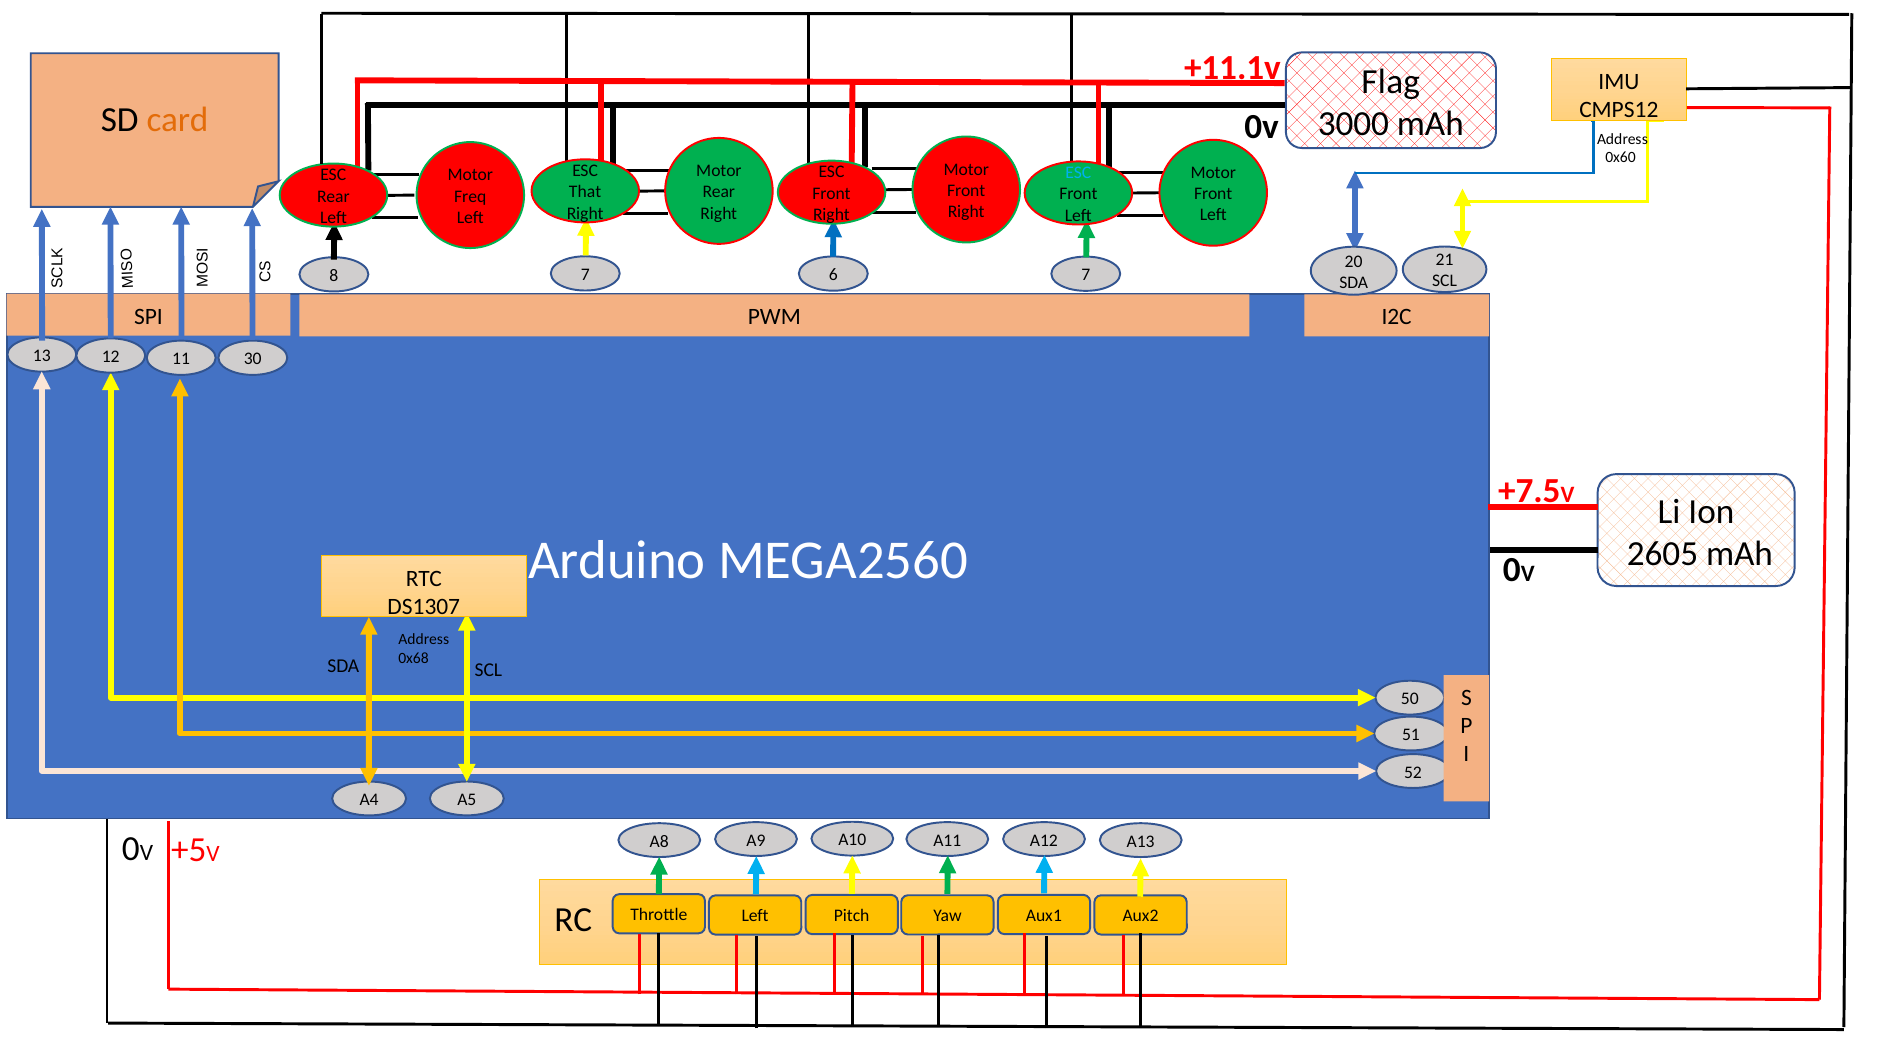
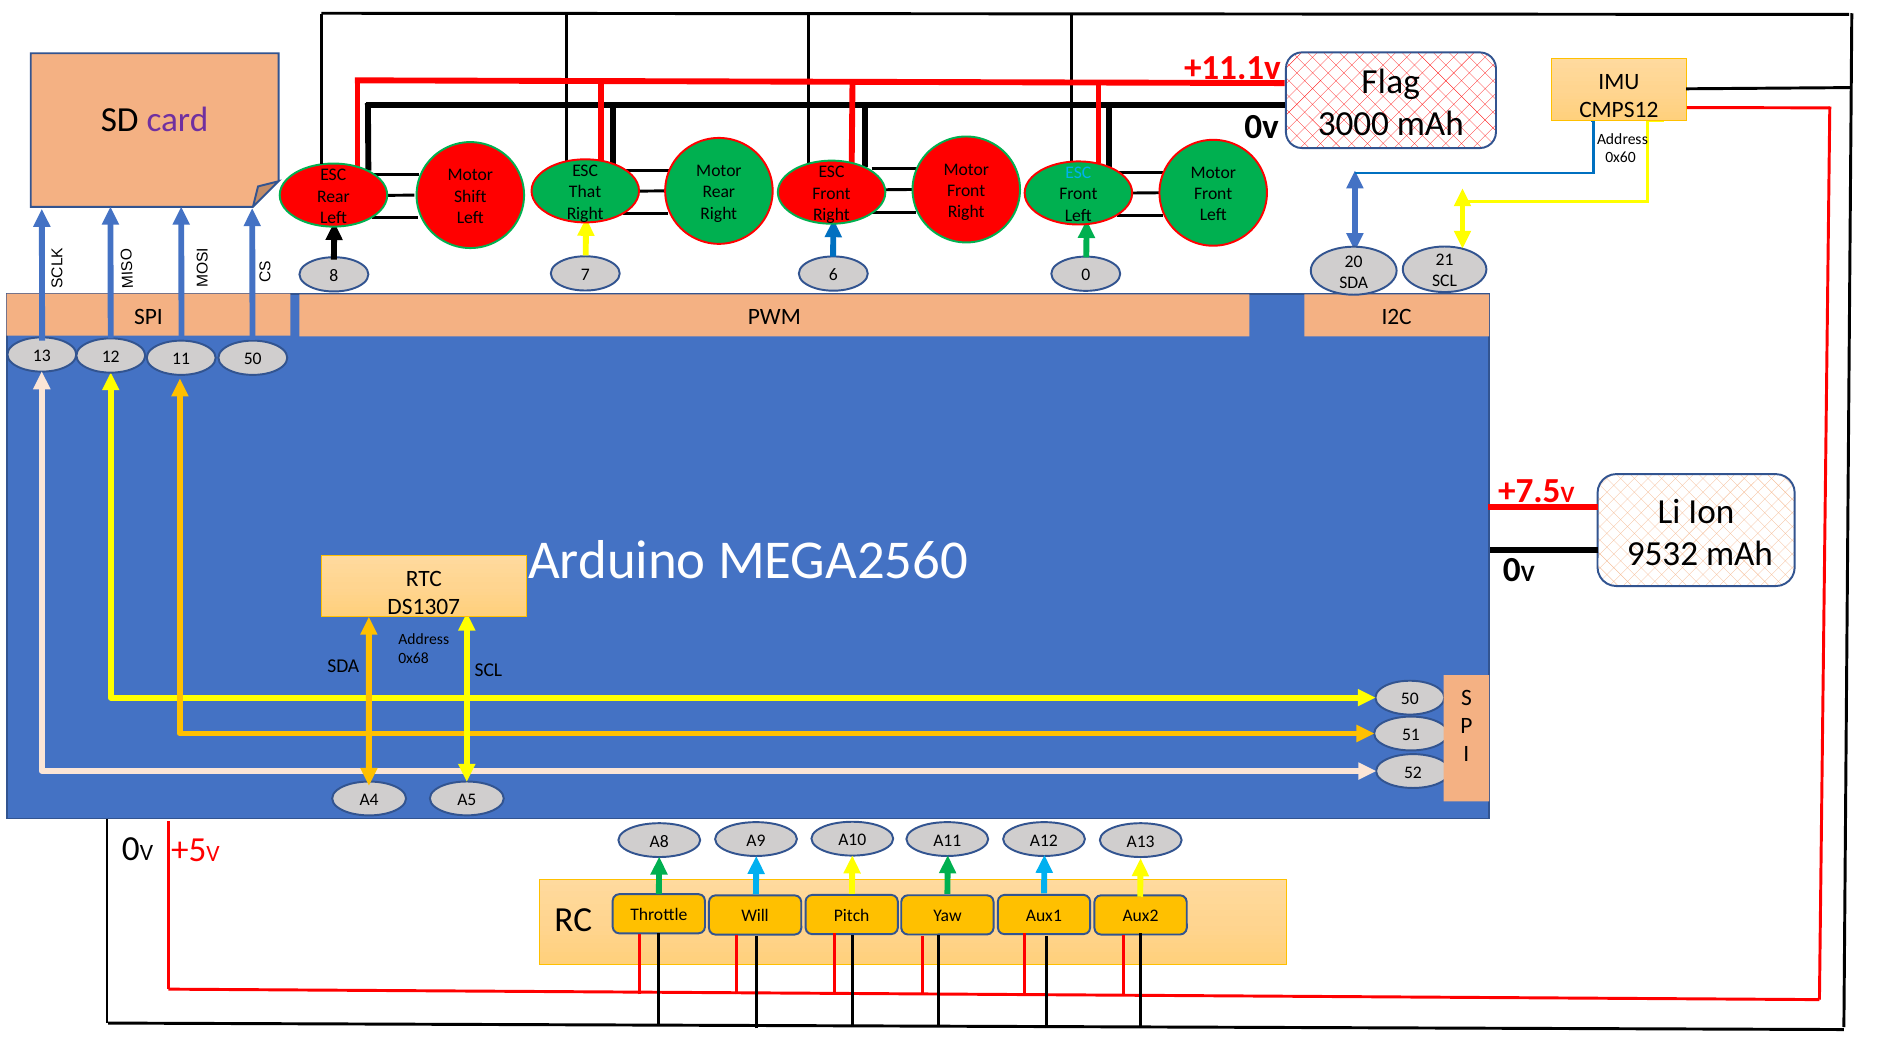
card colour: orange -> purple
Freq: Freq -> Shift
6 7: 7 -> 0
13 30: 30 -> 50
2605: 2605 -> 9532
Throttle Left: Left -> Will
